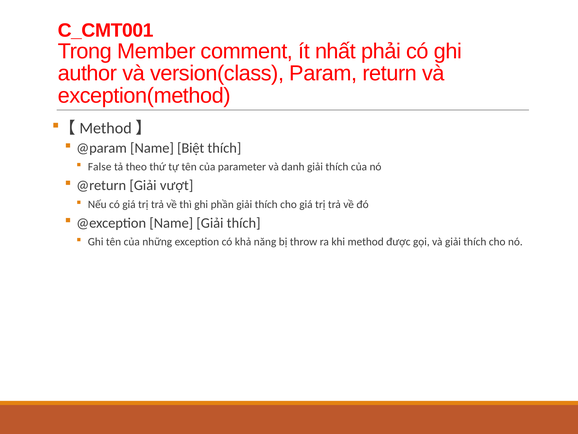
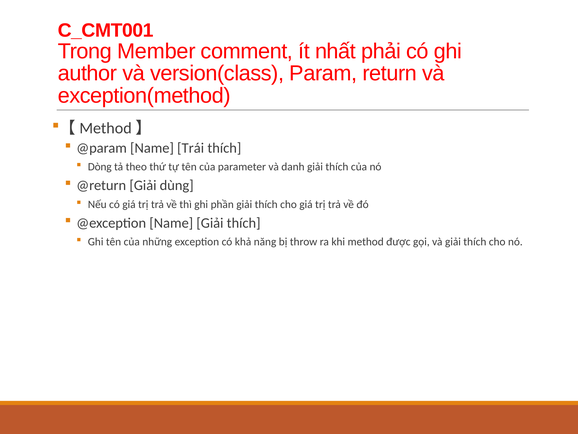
Biệt: Biệt -> Trái
False: False -> Dòng
vượt: vượt -> dùng
